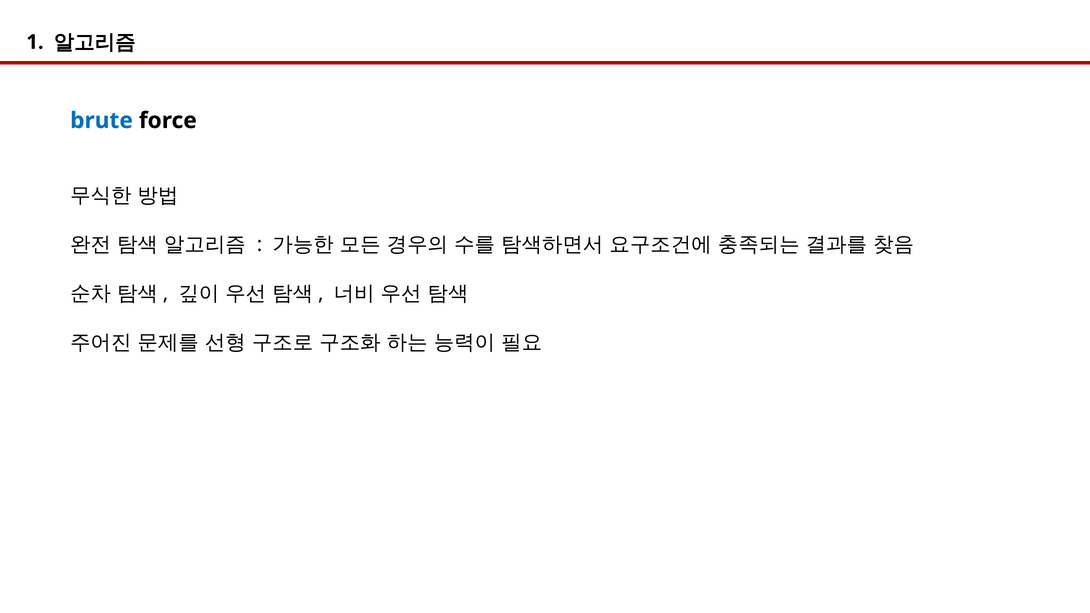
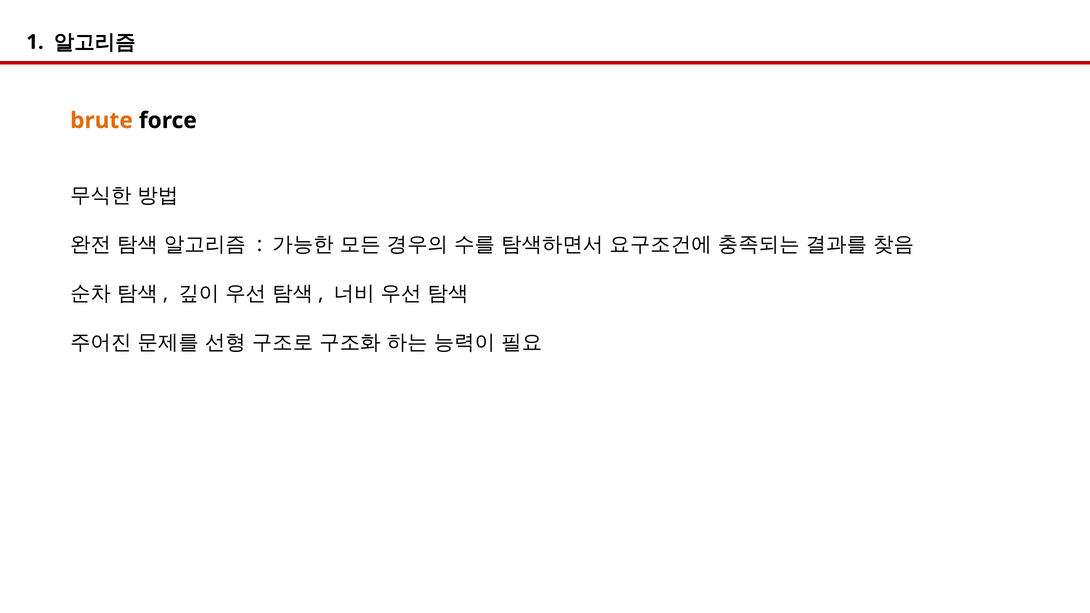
brute colour: blue -> orange
